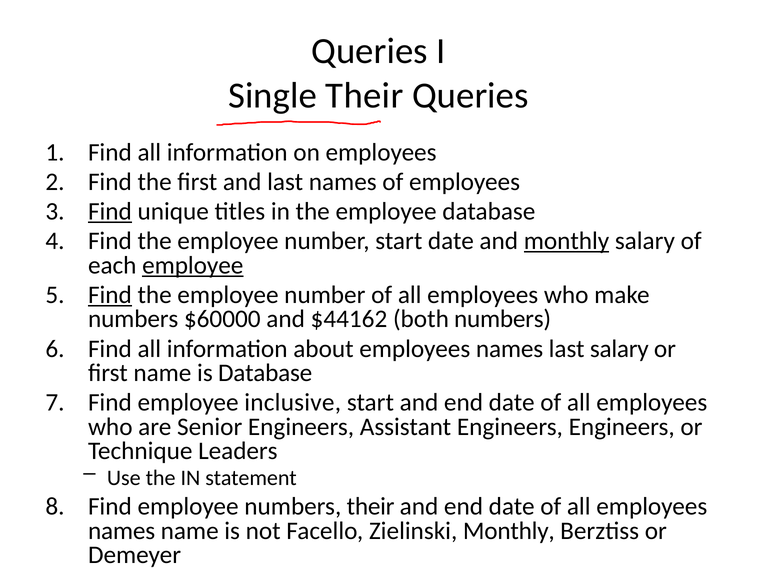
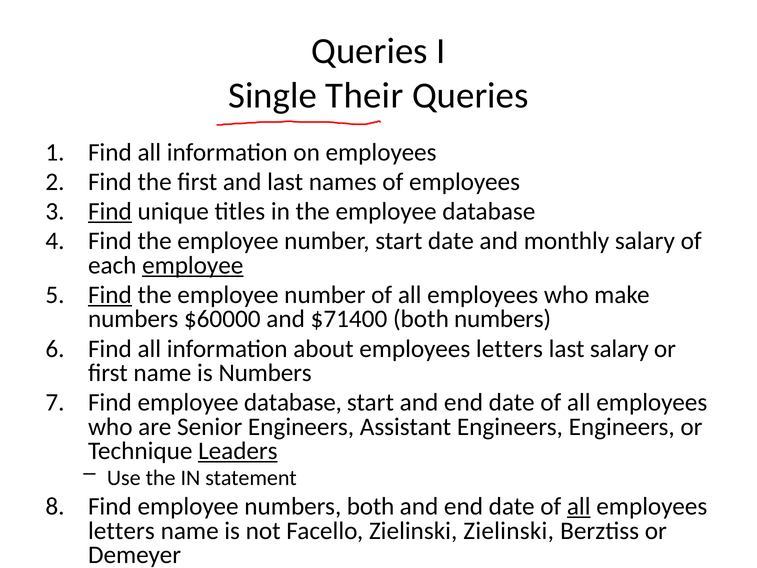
monthly at (567, 241) underline: present -> none
$44162: $44162 -> $71400
about employees names: names -> letters
is Database: Database -> Numbers
Find employee inclusive: inclusive -> database
Leaders underline: none -> present
numbers their: their -> both
all at (579, 506) underline: none -> present
names at (122, 531): names -> letters
Zielinski Monthly: Monthly -> Zielinski
